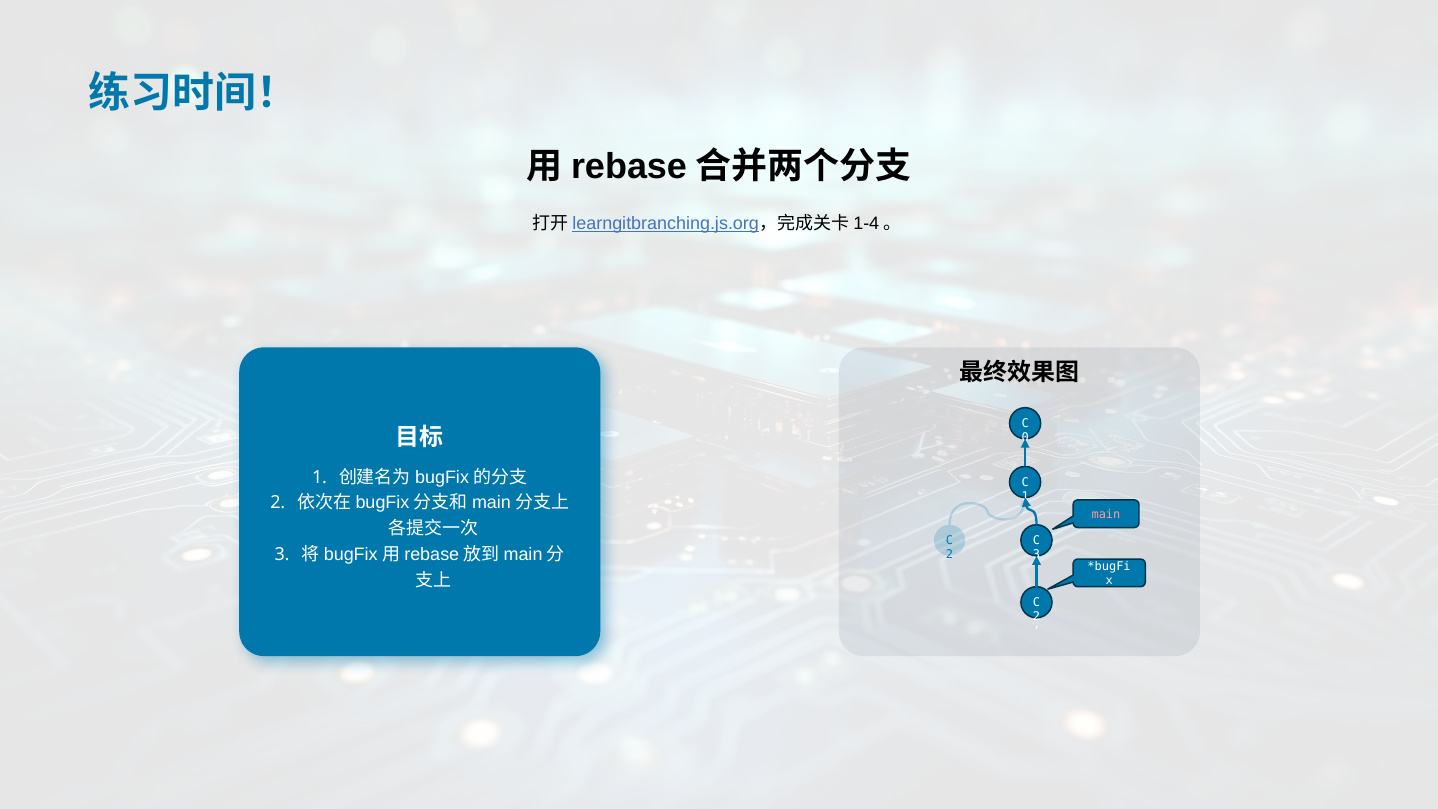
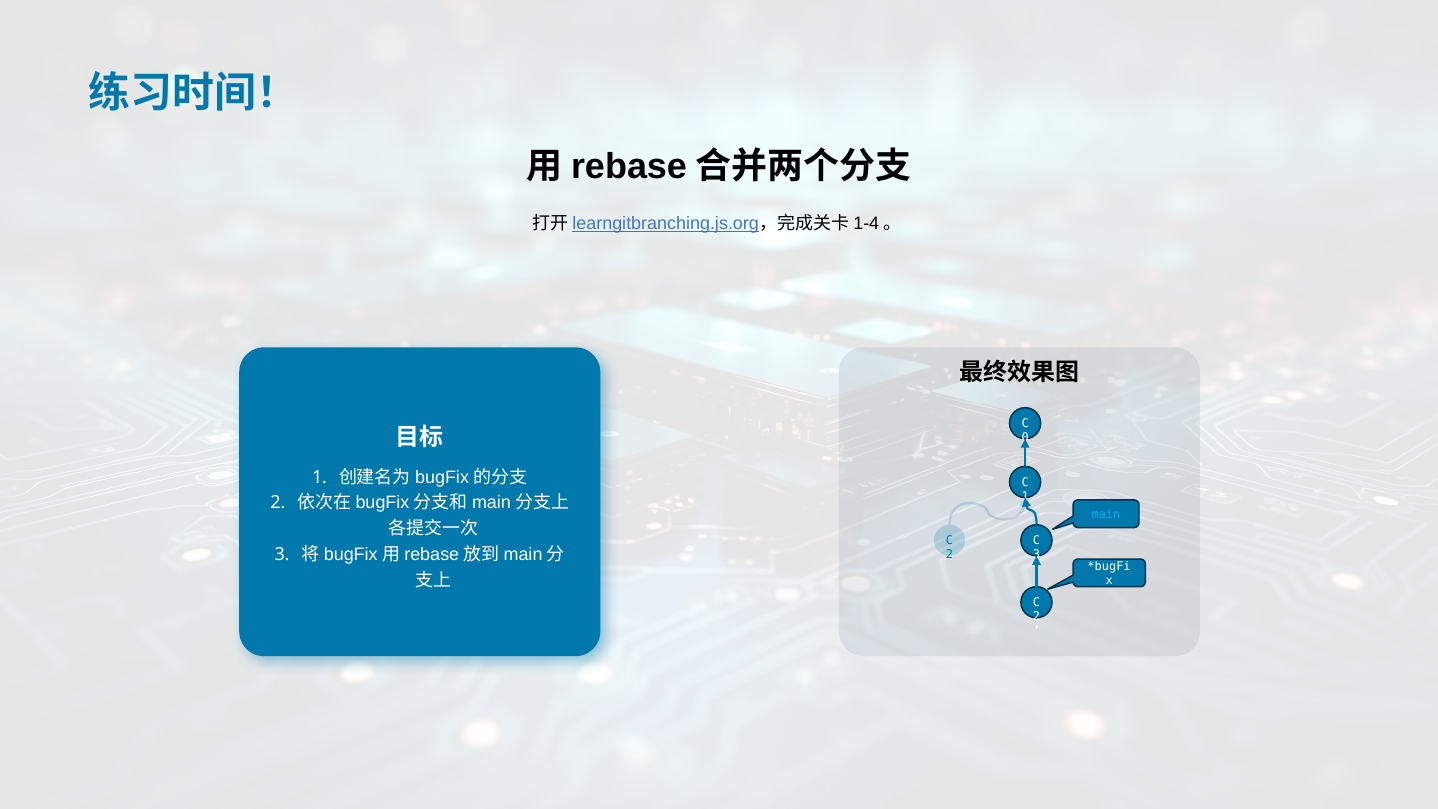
main colour: pink -> light blue
